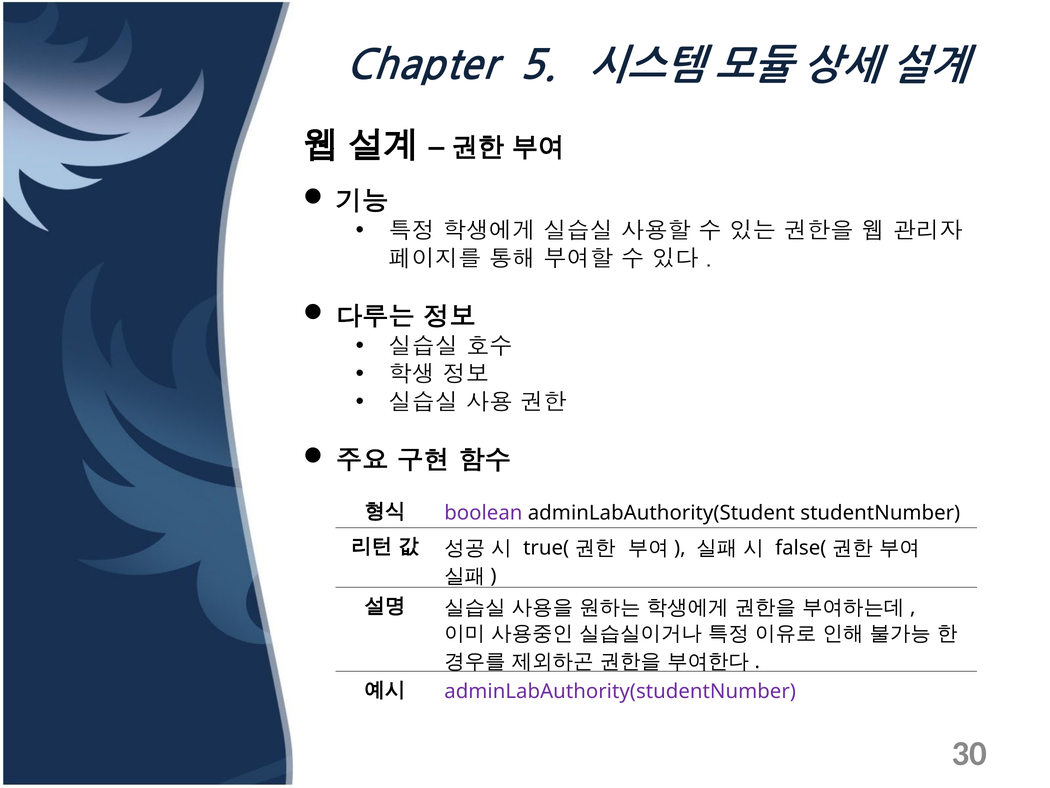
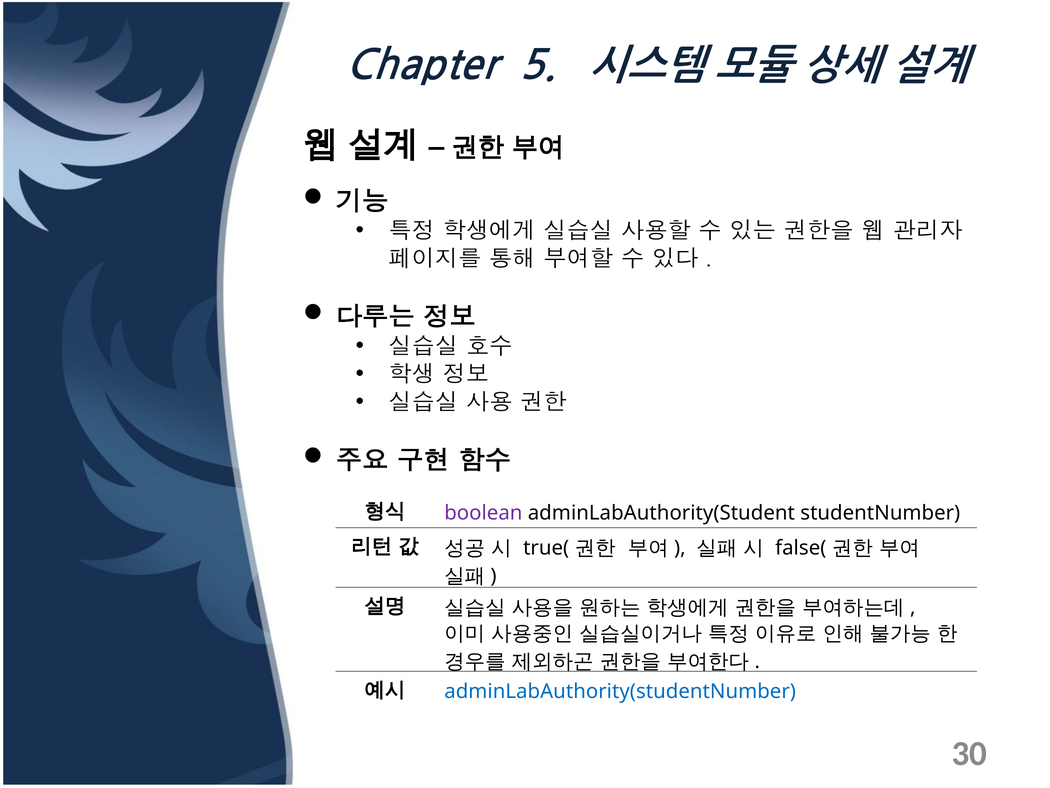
adminLabAuthority(studentNumber colour: purple -> blue
